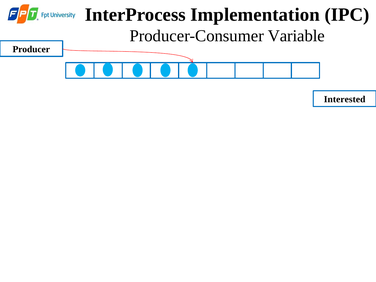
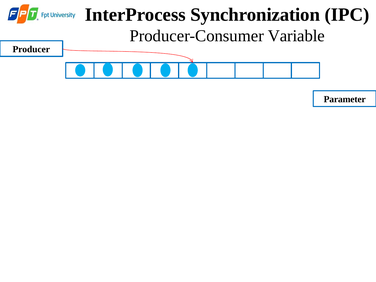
Implementation: Implementation -> Synchronization
Interested: Interested -> Parameter
